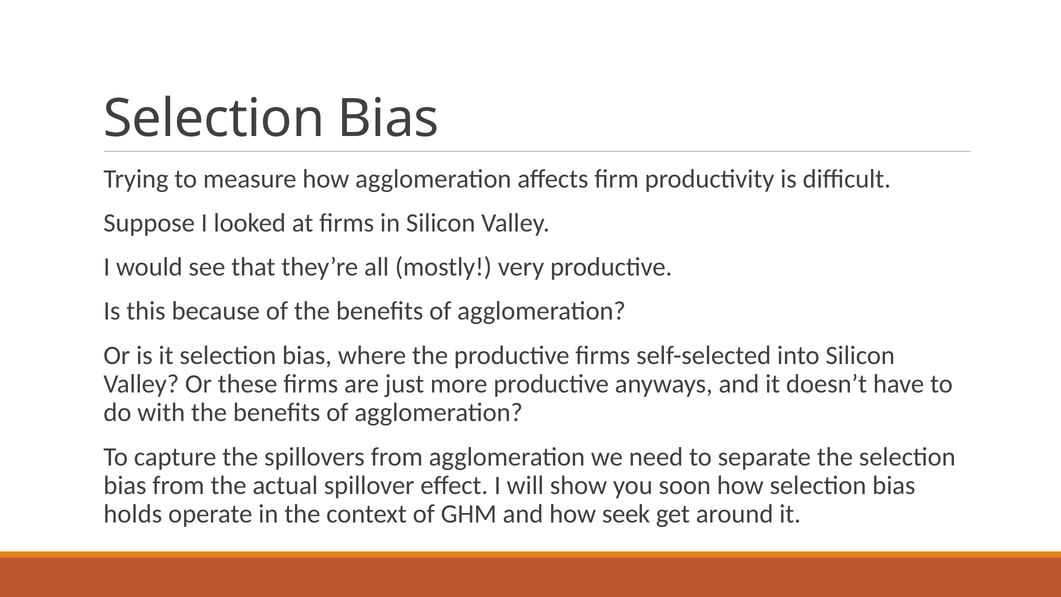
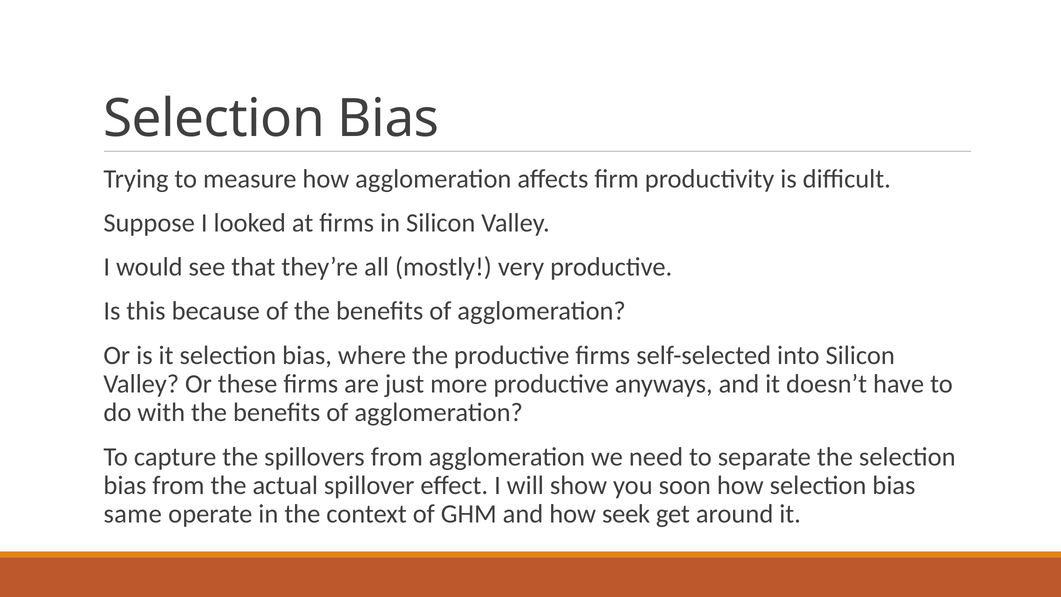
holds: holds -> same
